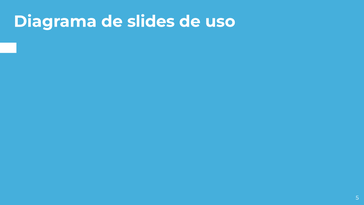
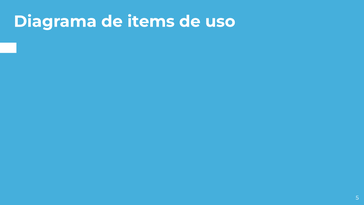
slides: slides -> items
